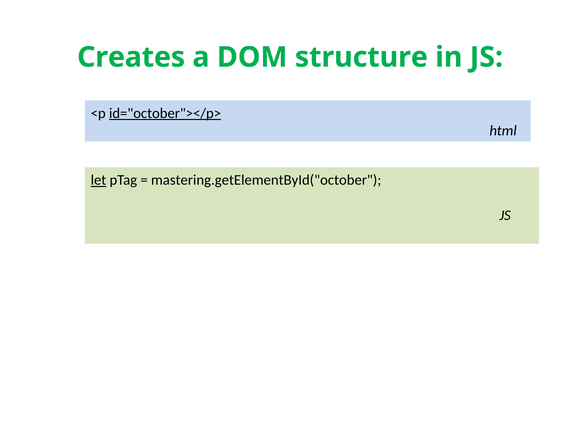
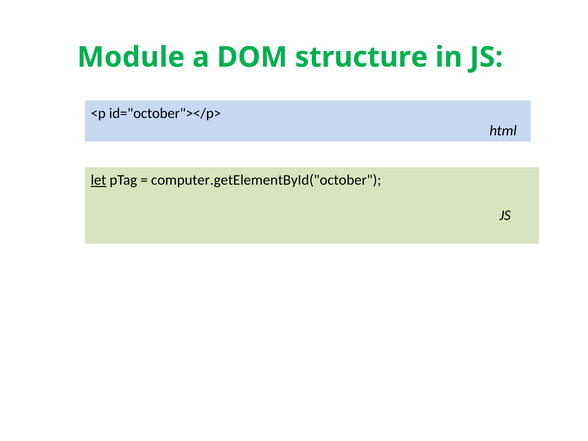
Creates: Creates -> Module
id="october"></p> underline: present -> none
mastering.getElementById("october: mastering.getElementById("october -> computer.getElementById("october
